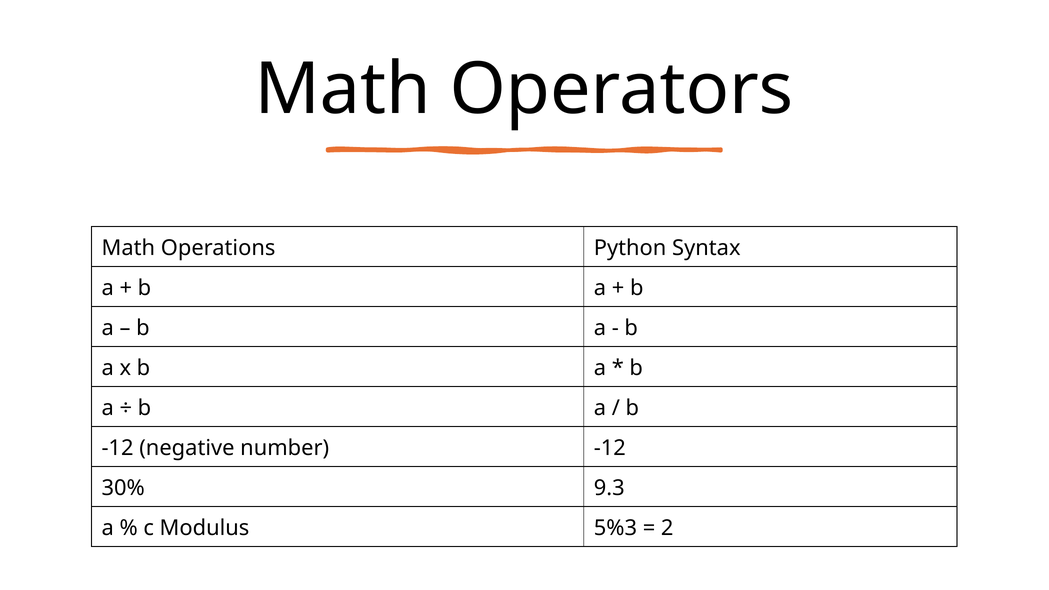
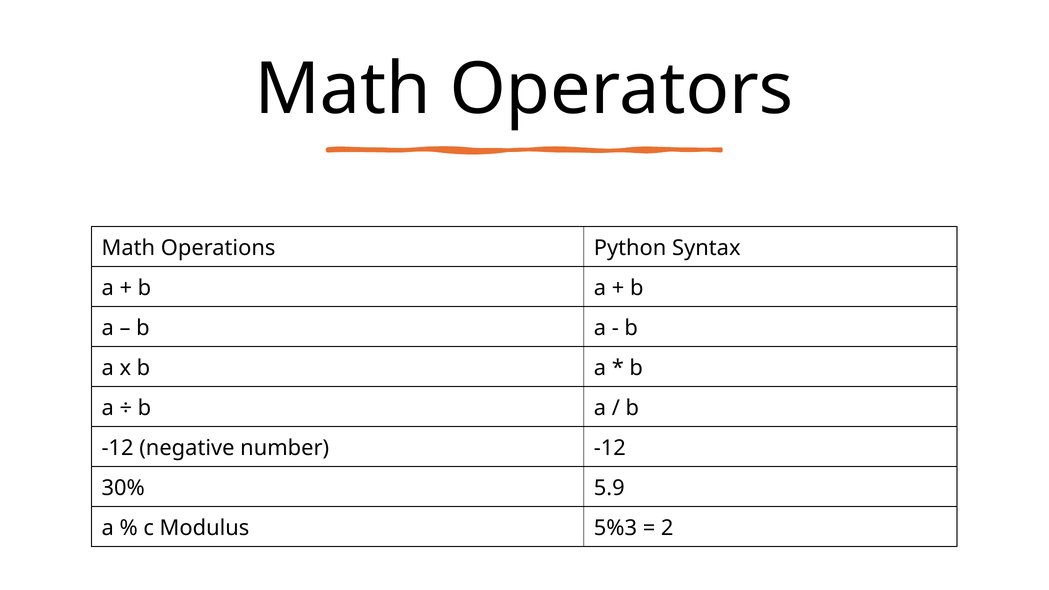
9.3: 9.3 -> 5.9
